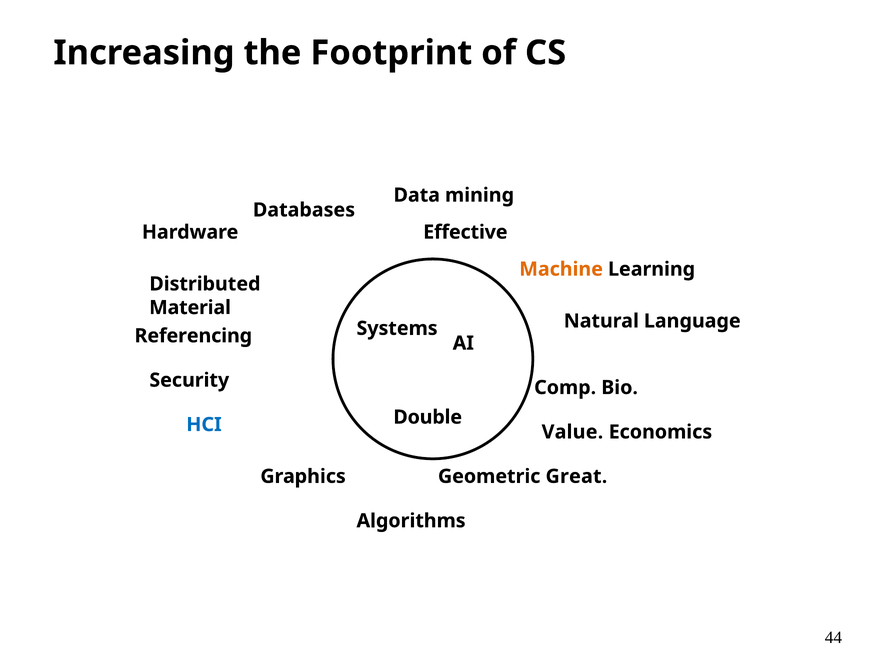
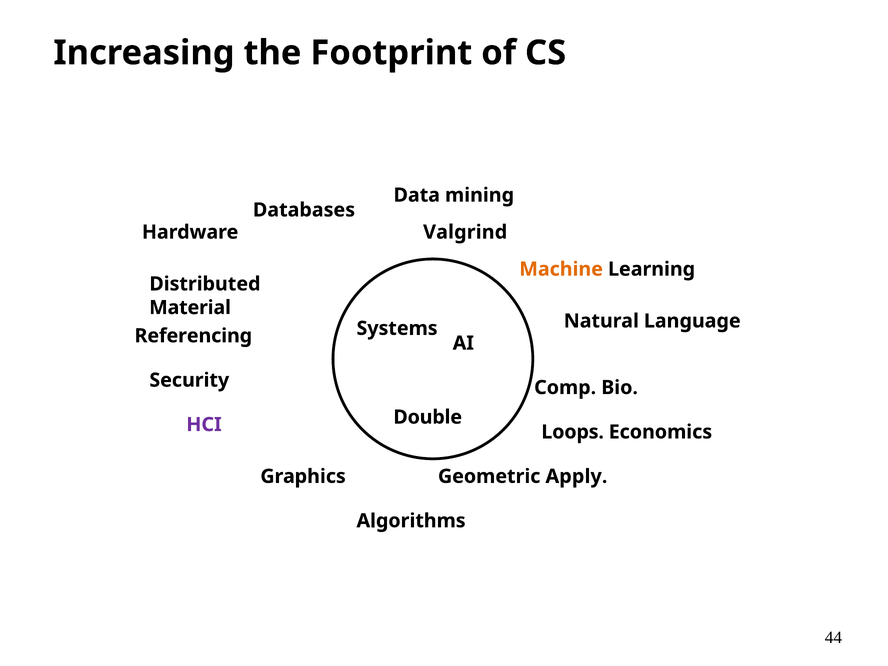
Effective: Effective -> Valgrind
HCI colour: blue -> purple
Value: Value -> Loops
Great: Great -> Apply
